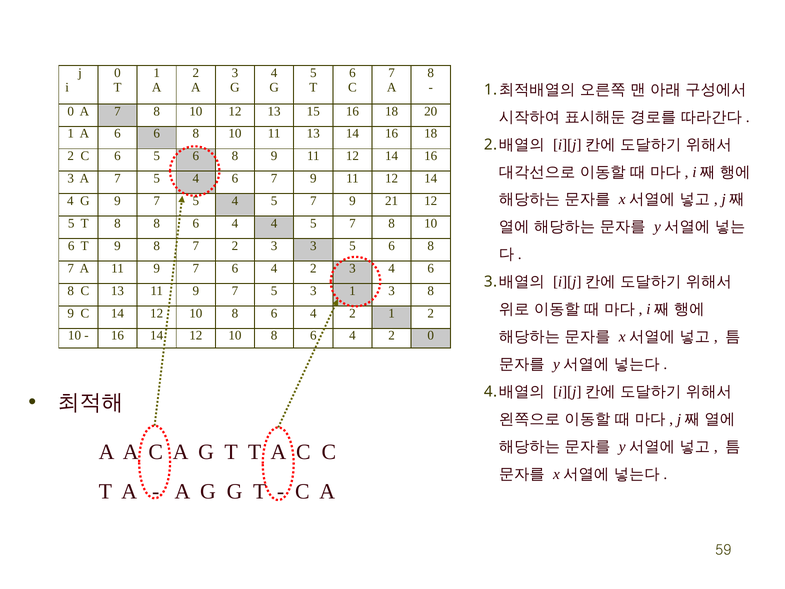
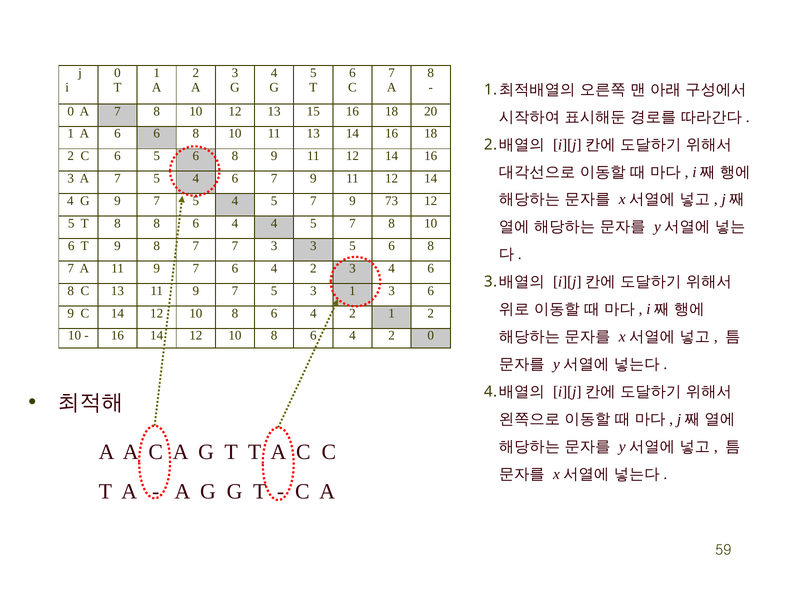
21: 21 -> 73
7 2: 2 -> 7
3 8: 8 -> 6
